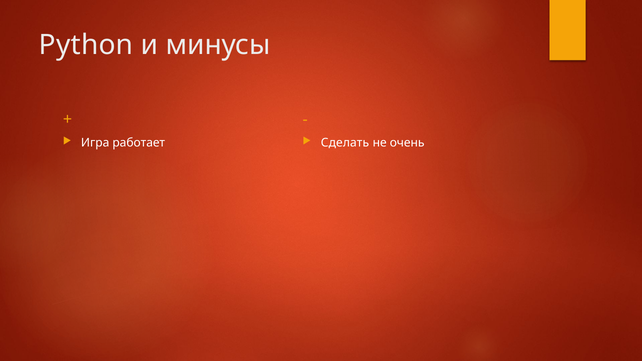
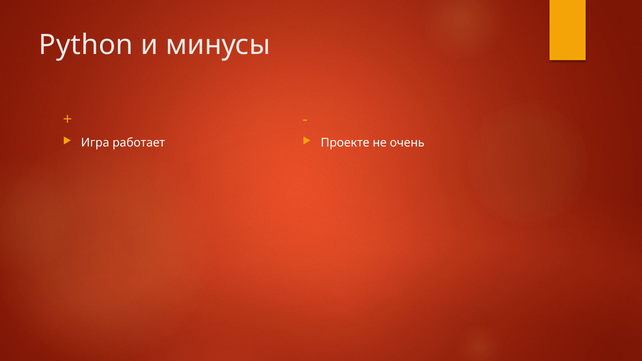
Сделать: Сделать -> Проекте
